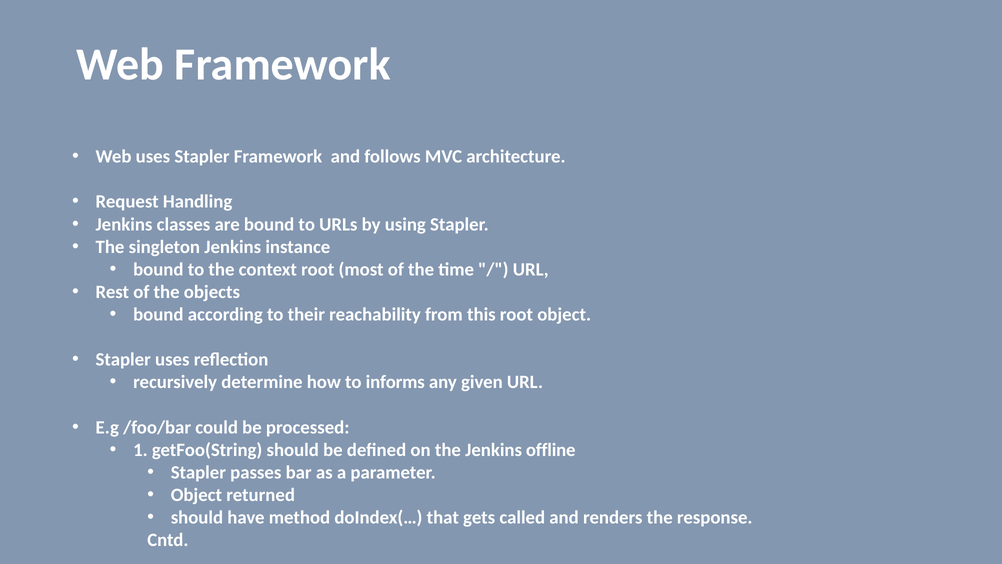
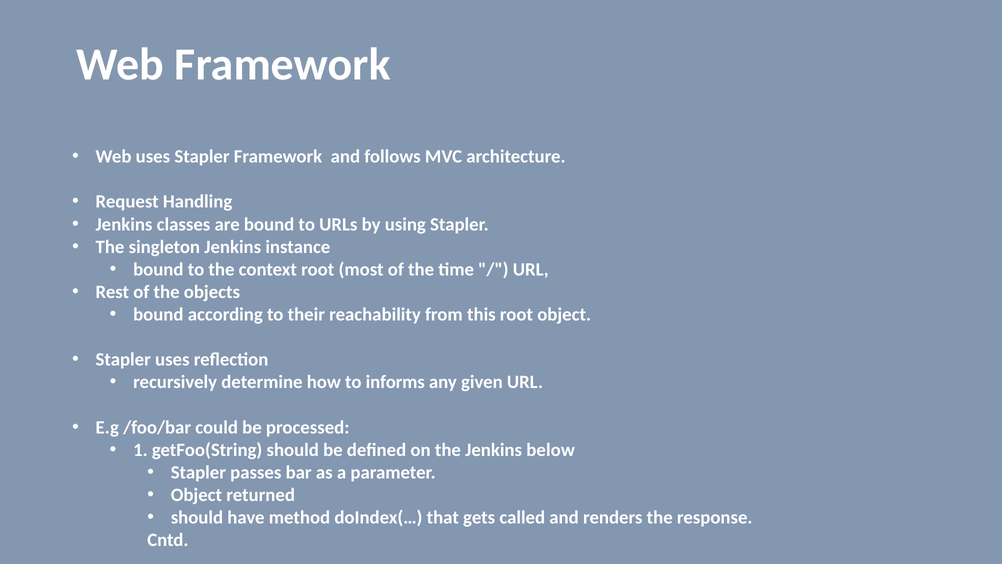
offline: offline -> below
